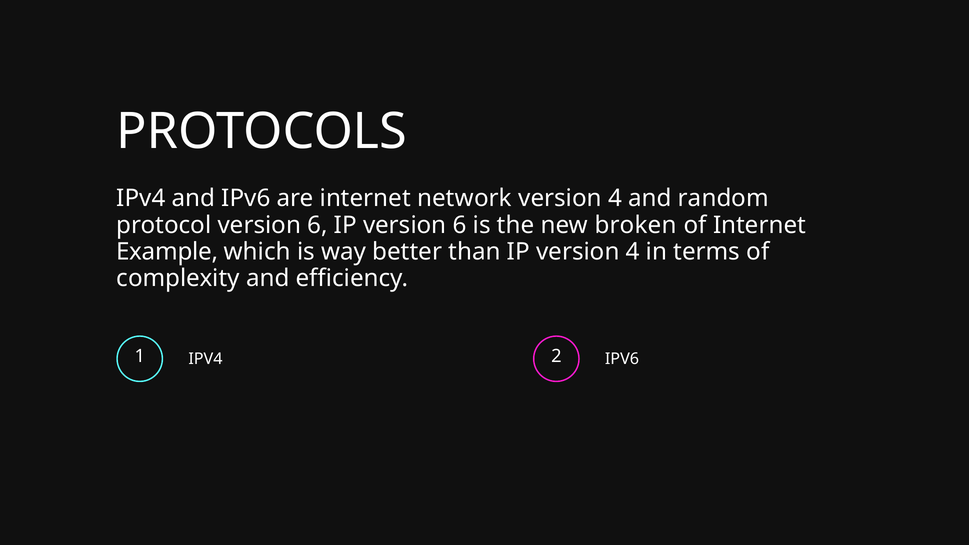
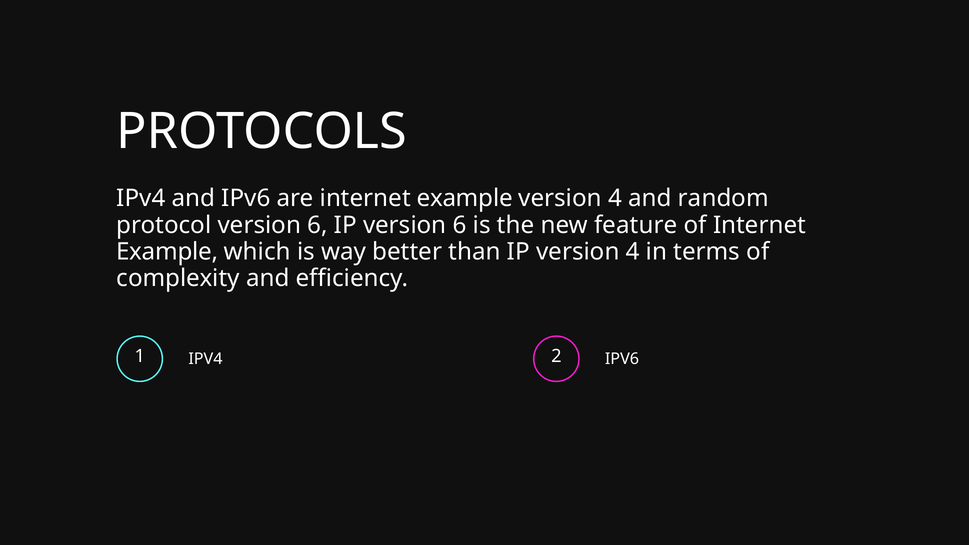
are internet network: network -> example
broken: broken -> feature
